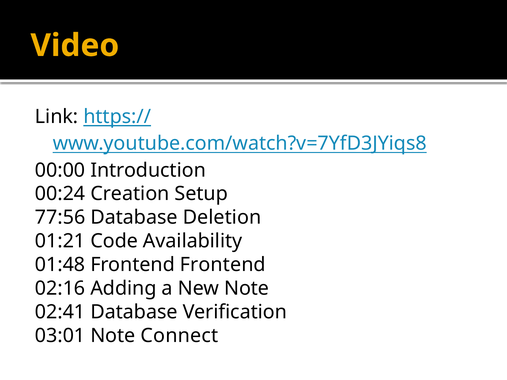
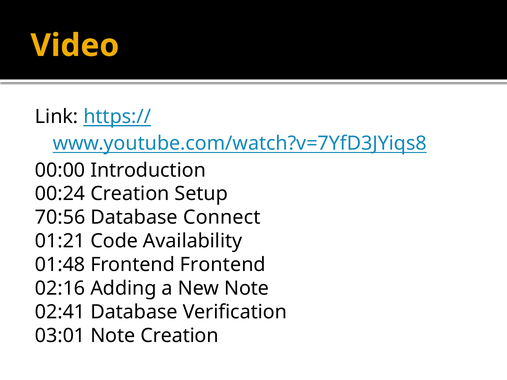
77:56: 77:56 -> 70:56
Deletion: Deletion -> Connect
Note Connect: Connect -> Creation
